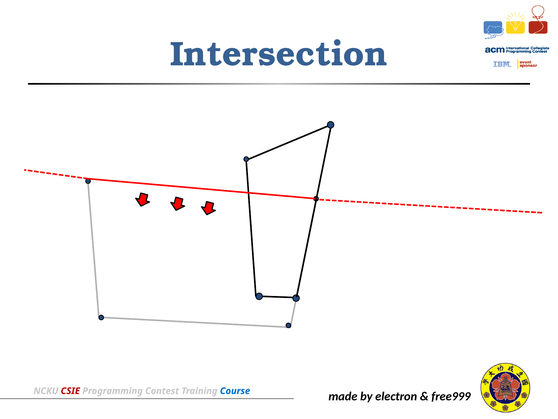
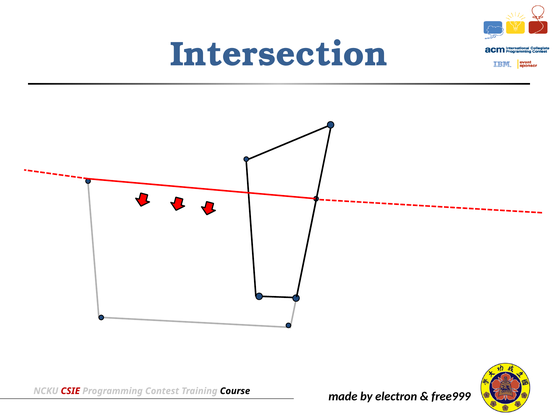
Course colour: blue -> black
